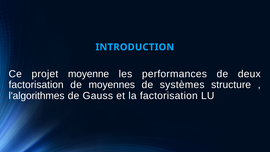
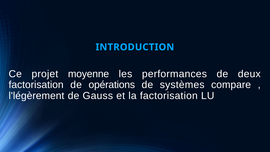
moyennes: moyennes -> opérations
structure: structure -> compare
l'algorithmes: l'algorithmes -> l'légèrement
